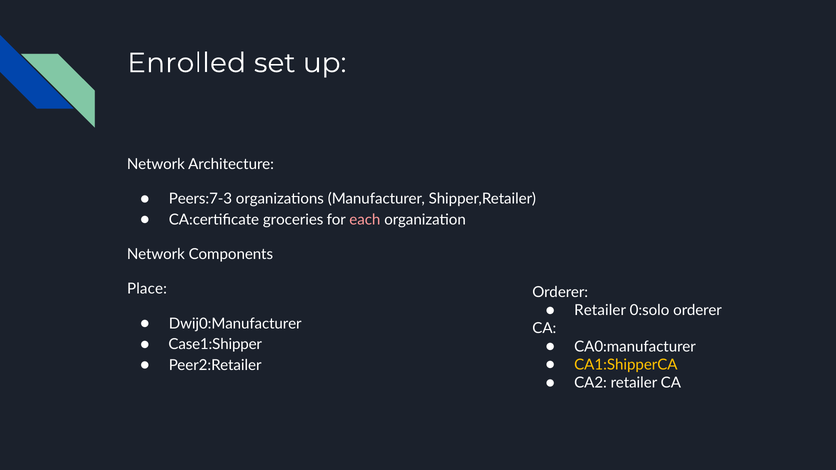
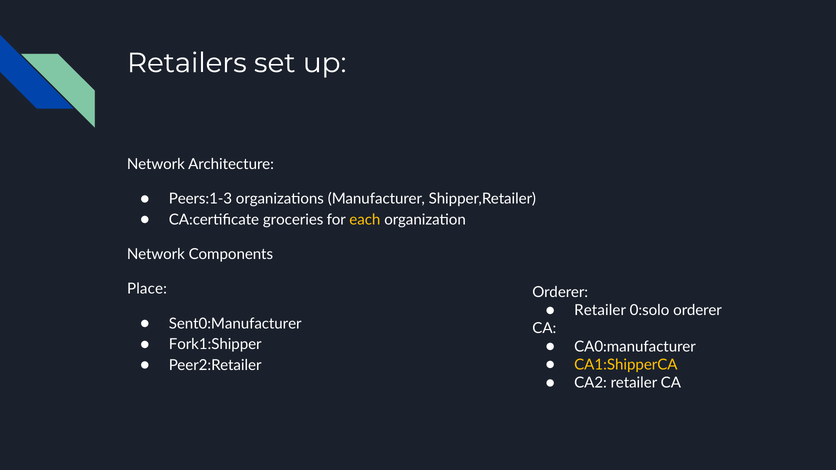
Enrolled: Enrolled -> Retailers
Peers:7-3: Peers:7-3 -> Peers:1-3
each colour: pink -> yellow
Dwij0:Manufacturer: Dwij0:Manufacturer -> Sent0:Manufacturer
Case1:Shipper: Case1:Shipper -> Fork1:Shipper
